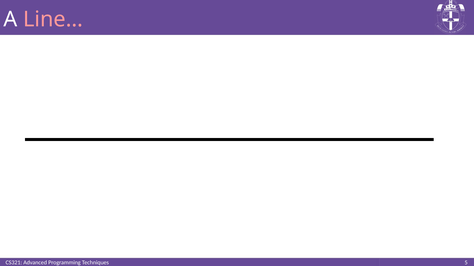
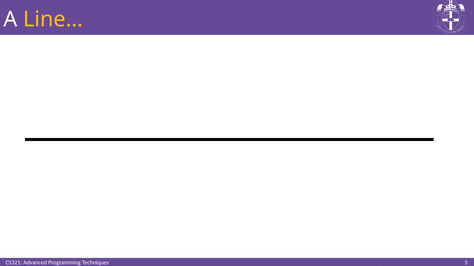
Line… colour: pink -> yellow
